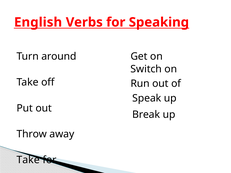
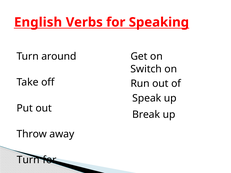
Take at (28, 160): Take -> Turn
